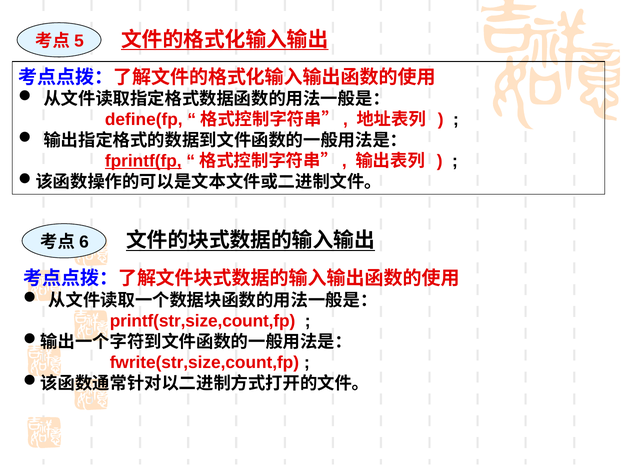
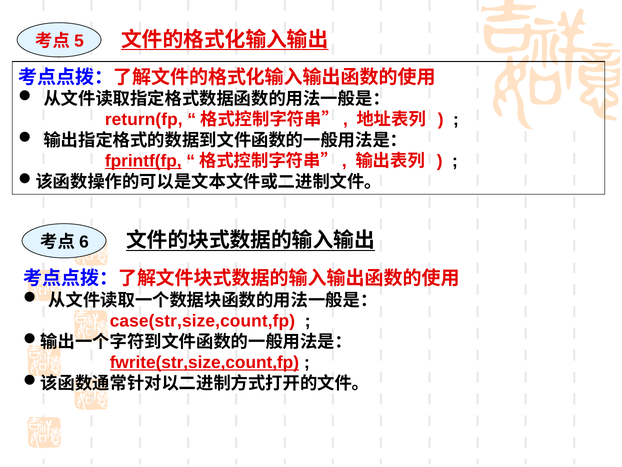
define(fp: define(fp -> return(fp
printf(str,size,count,fp: printf(str,size,count,fp -> case(str,size,count,fp
fwrite(str,size,count,fp underline: none -> present
